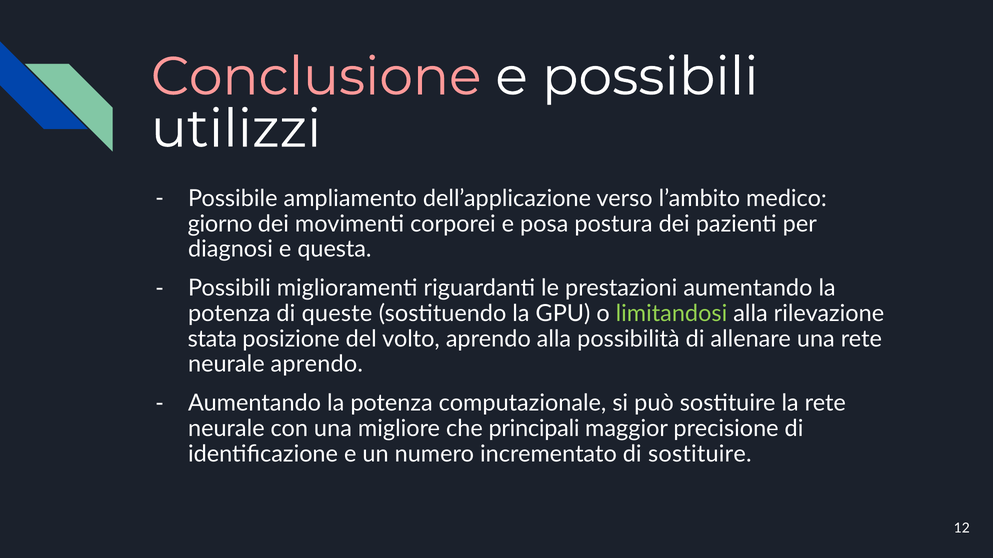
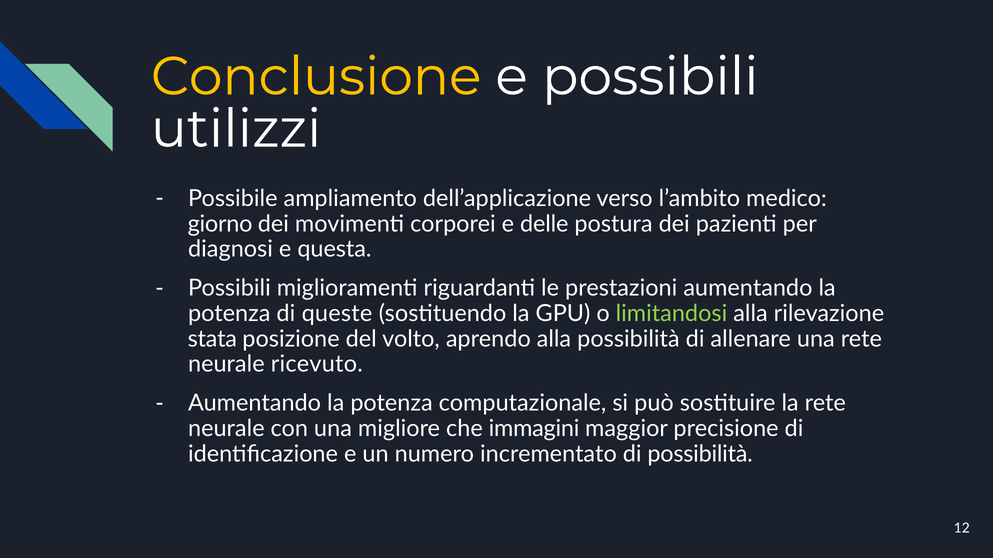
Conclusione colour: pink -> yellow
posa: posa -> delle
neurale aprendo: aprendo -> ricevuto
principali: principali -> immagini
di sostituire: sostituire -> possibilità
